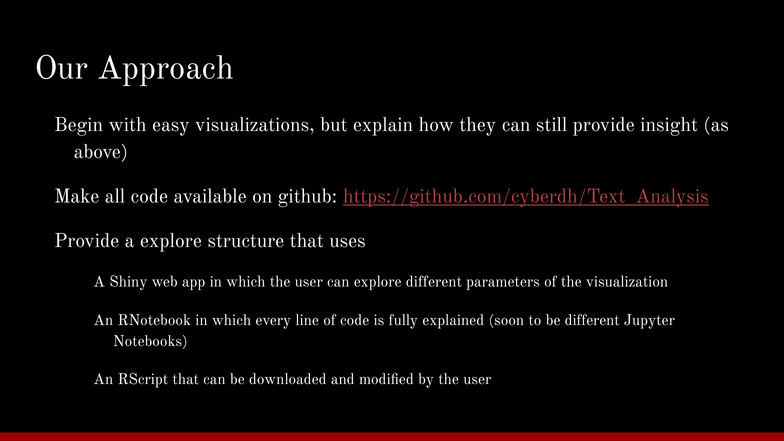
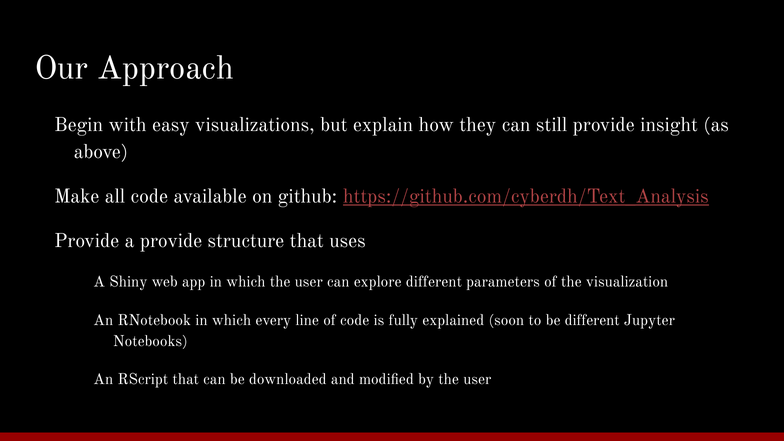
a explore: explore -> provide
